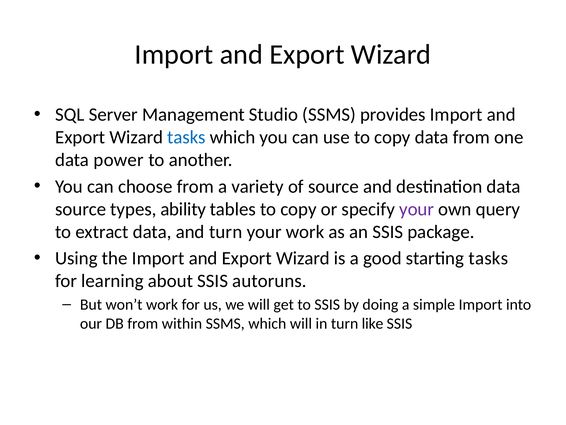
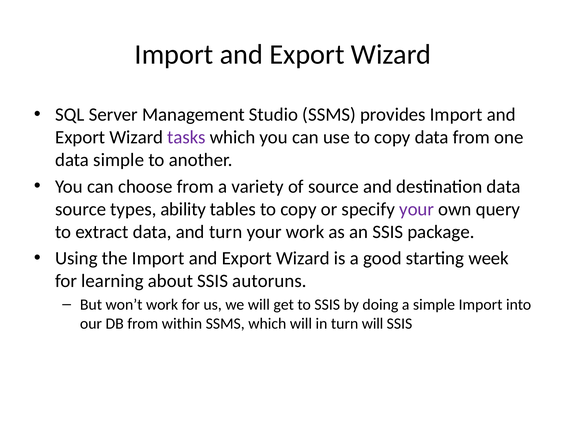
tasks at (186, 137) colour: blue -> purple
data power: power -> simple
starting tasks: tasks -> week
turn like: like -> will
